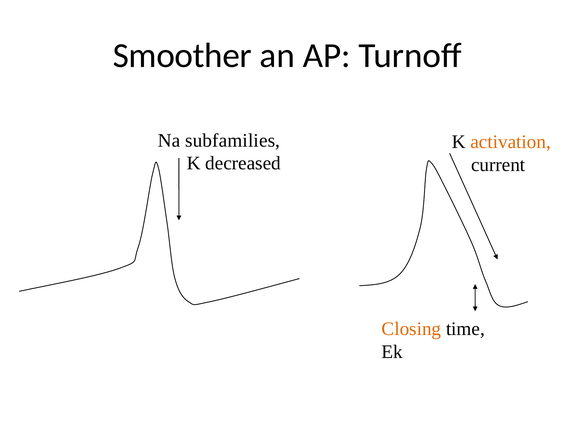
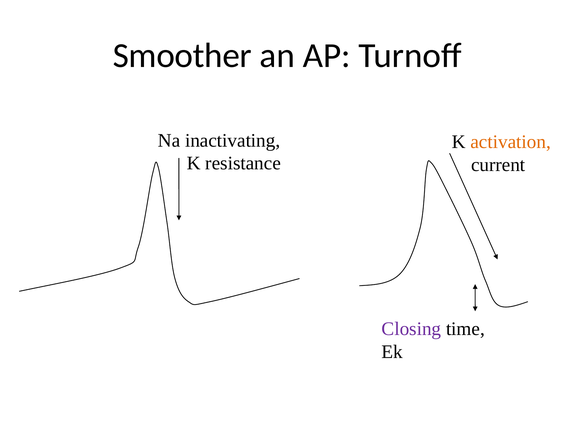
subfamilies: subfamilies -> inactivating
decreased: decreased -> resistance
Closing colour: orange -> purple
